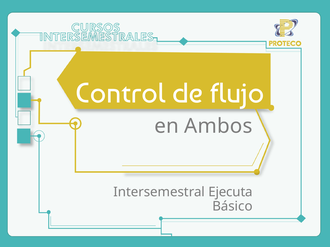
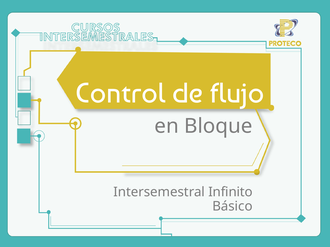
Ambos: Ambos -> Bloque
Ejecuta: Ejecuta -> Infinito
